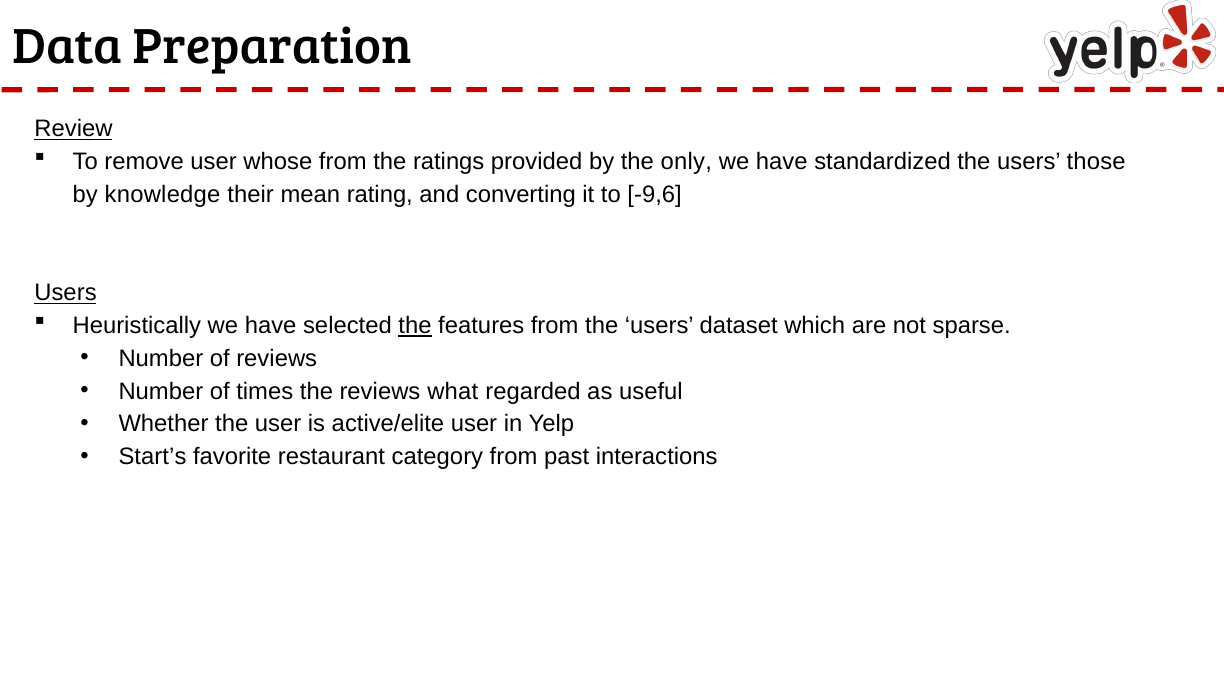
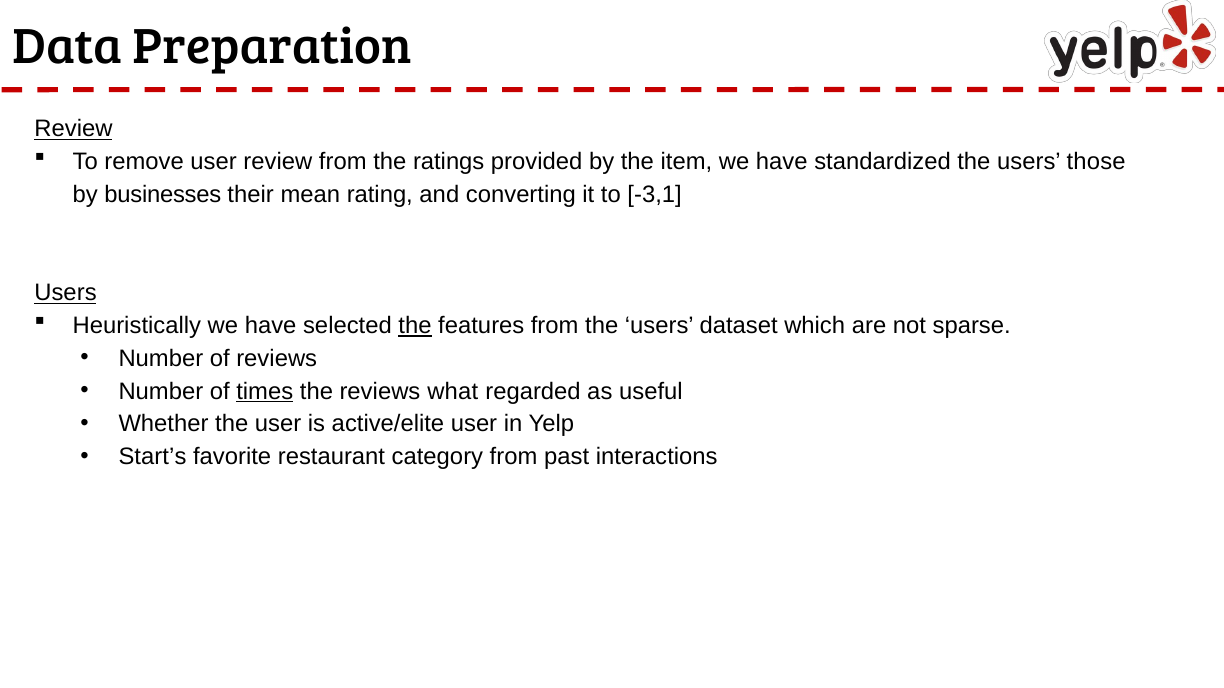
user whose: whose -> review
only: only -> item
knowledge: knowledge -> businesses
-9,6: -9,6 -> -3,1
times underline: none -> present
